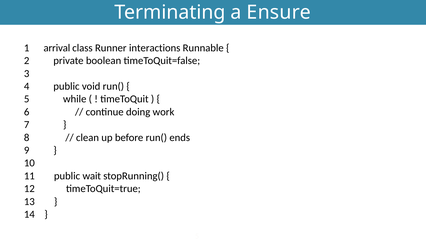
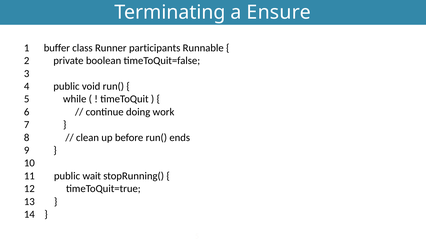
arrival: arrival -> buffer
interactions: interactions -> participants
